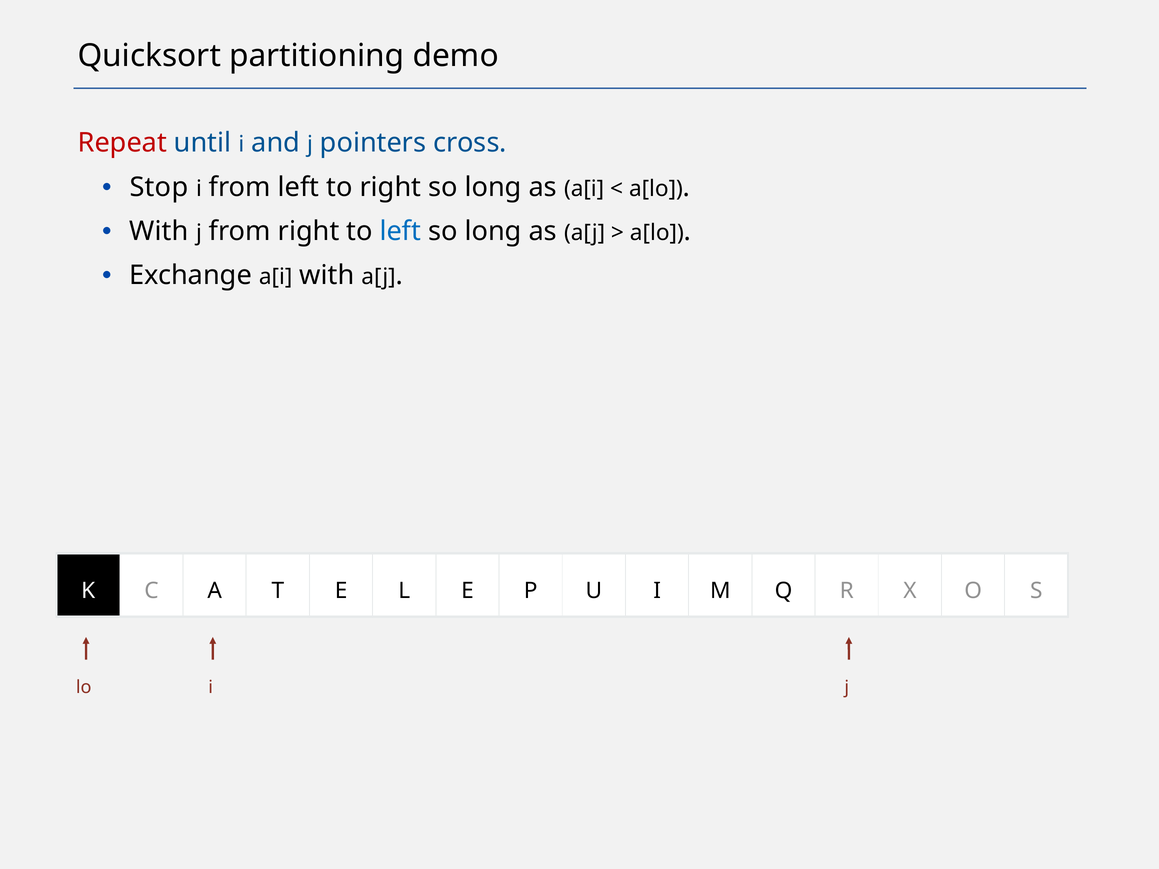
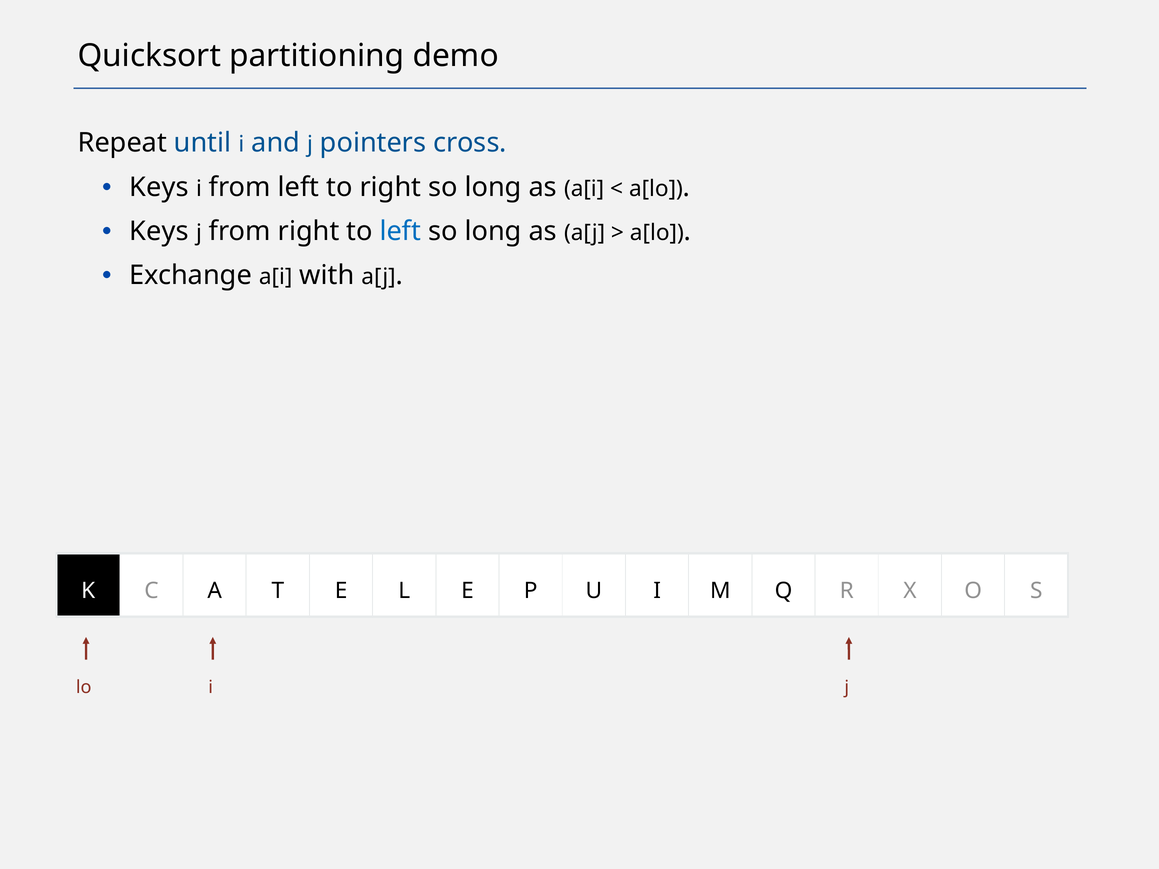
Repeat colour: red -> black
Stop at (159, 187): Stop -> Keys
With at (159, 231): With -> Keys
